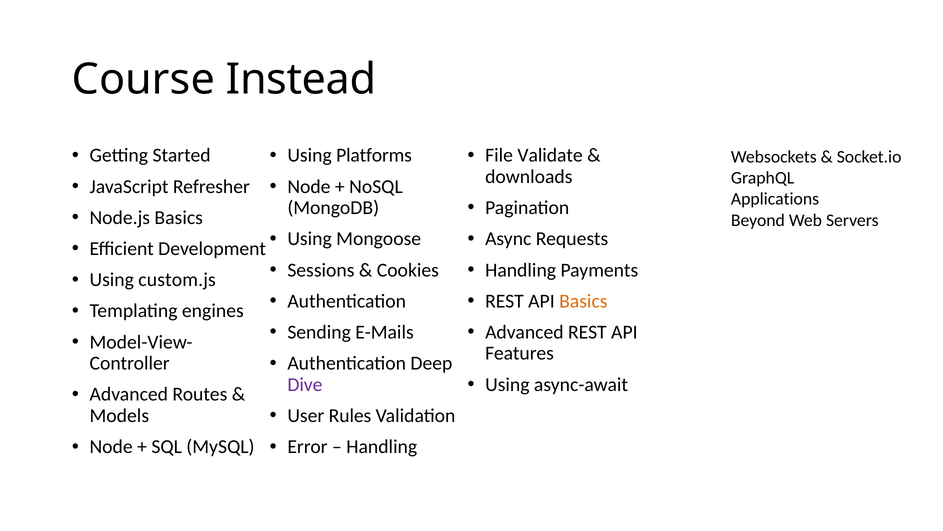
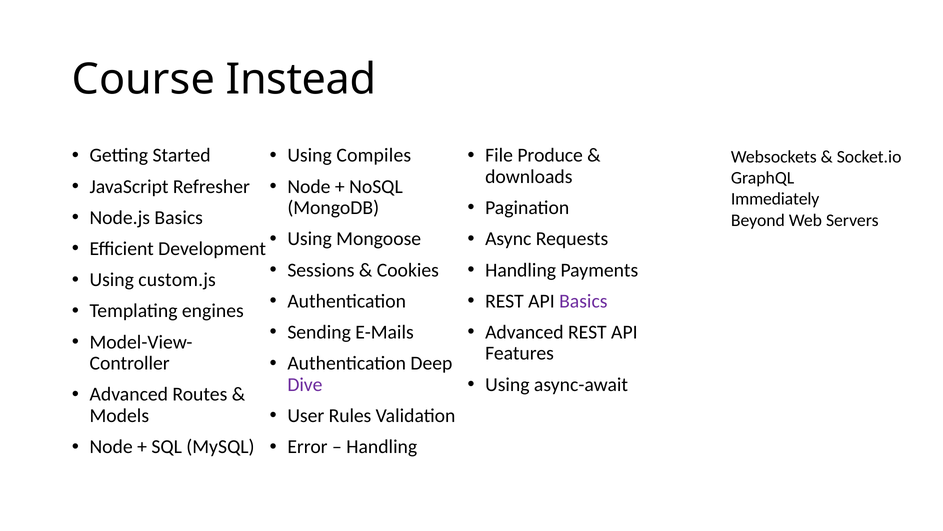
Platforms: Platforms -> Compiles
Validate: Validate -> Produce
Applications: Applications -> Immediately
Basics at (583, 301) colour: orange -> purple
